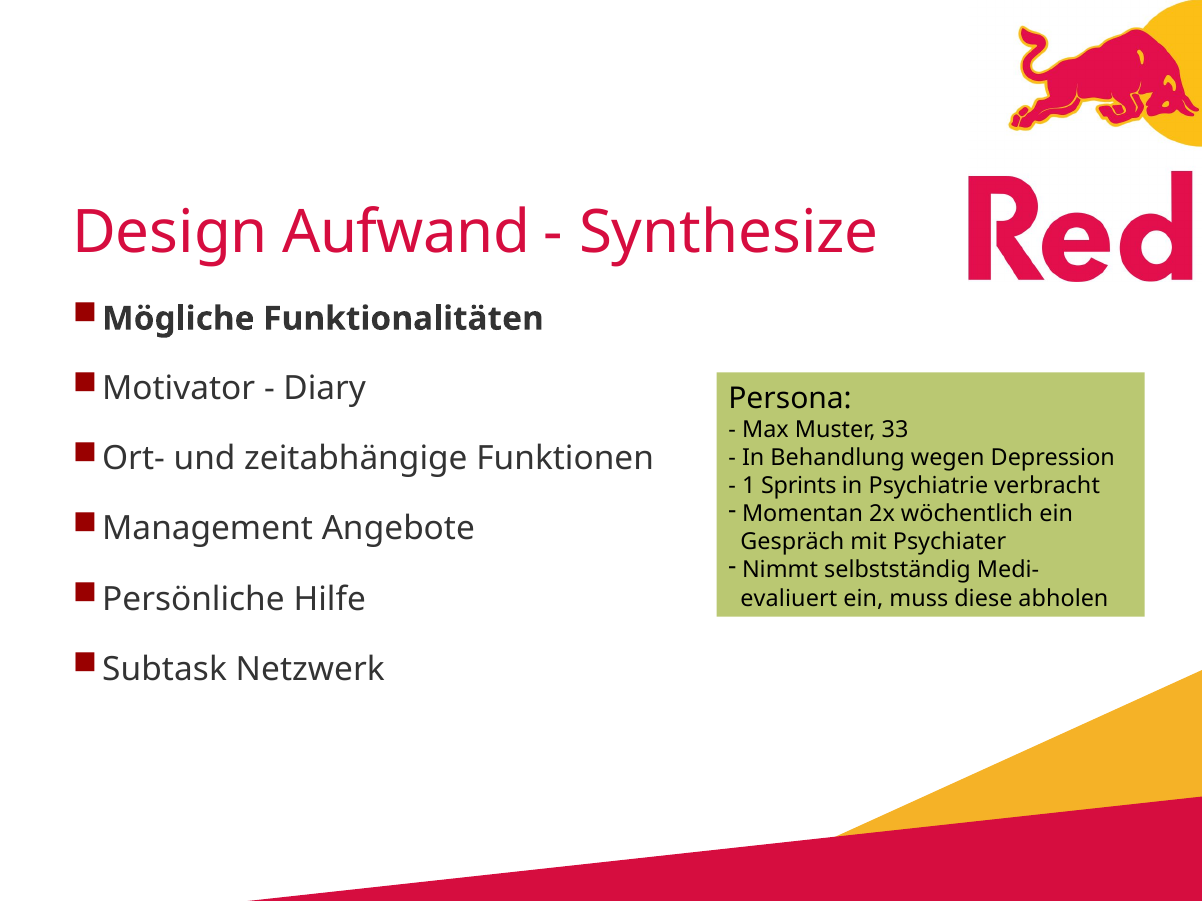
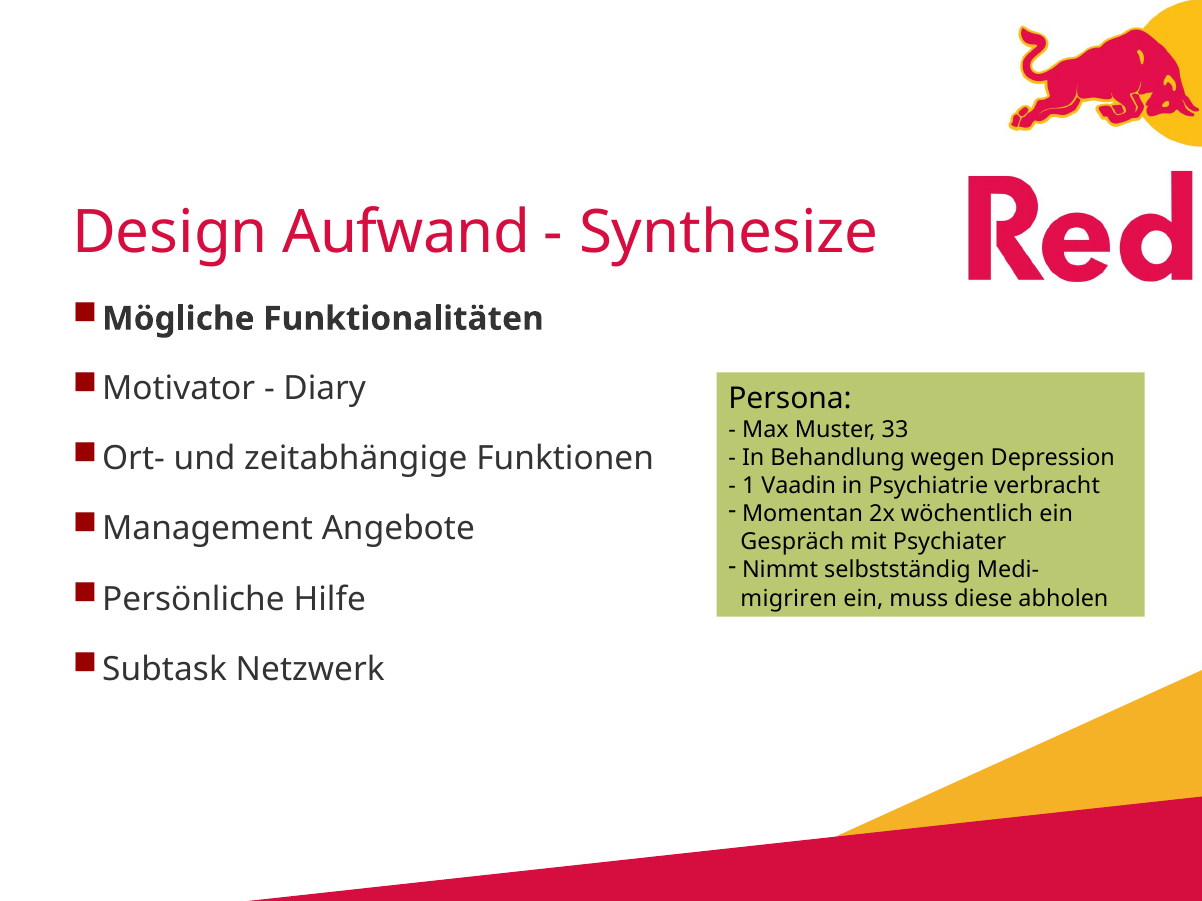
Sprints: Sprints -> Vaadin
evaliuert: evaliuert -> migriren
